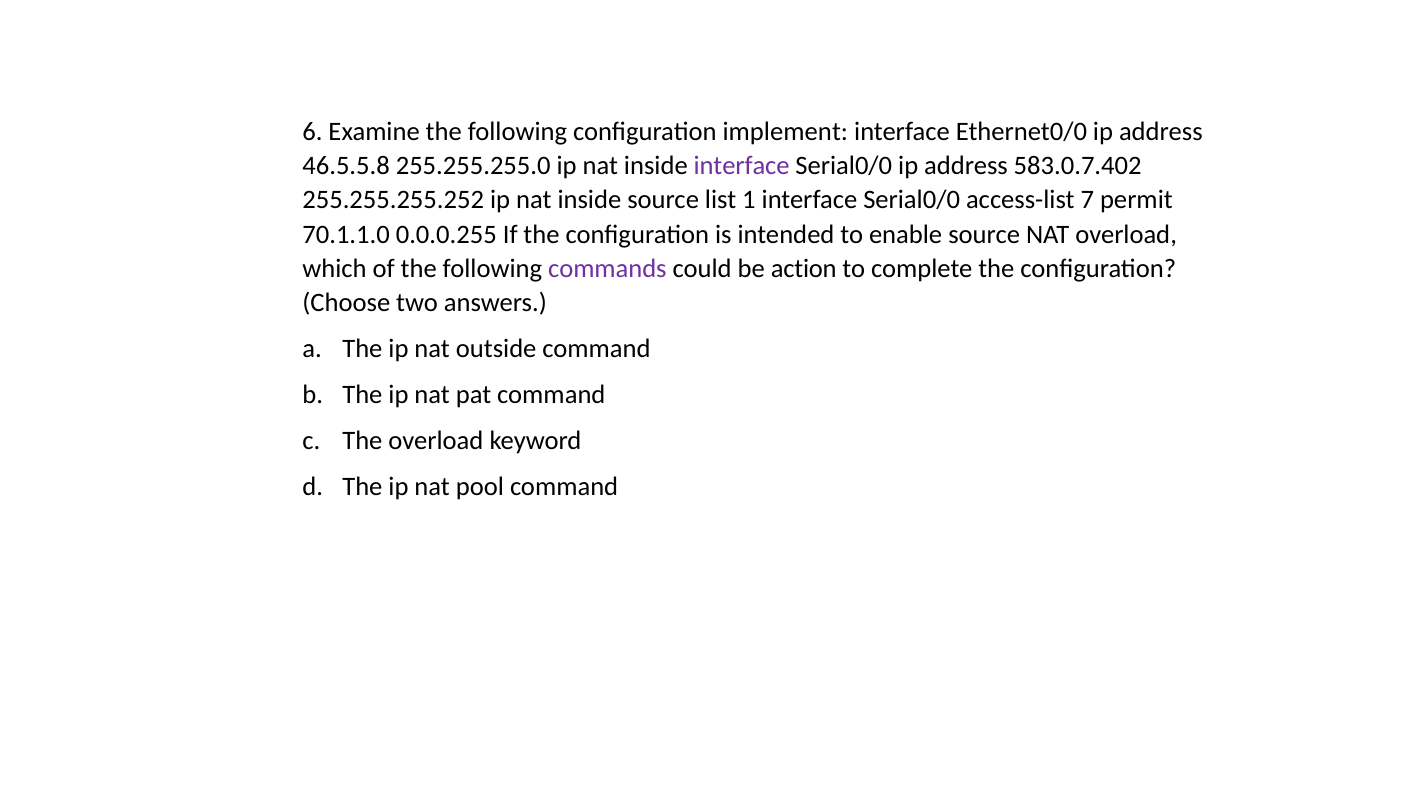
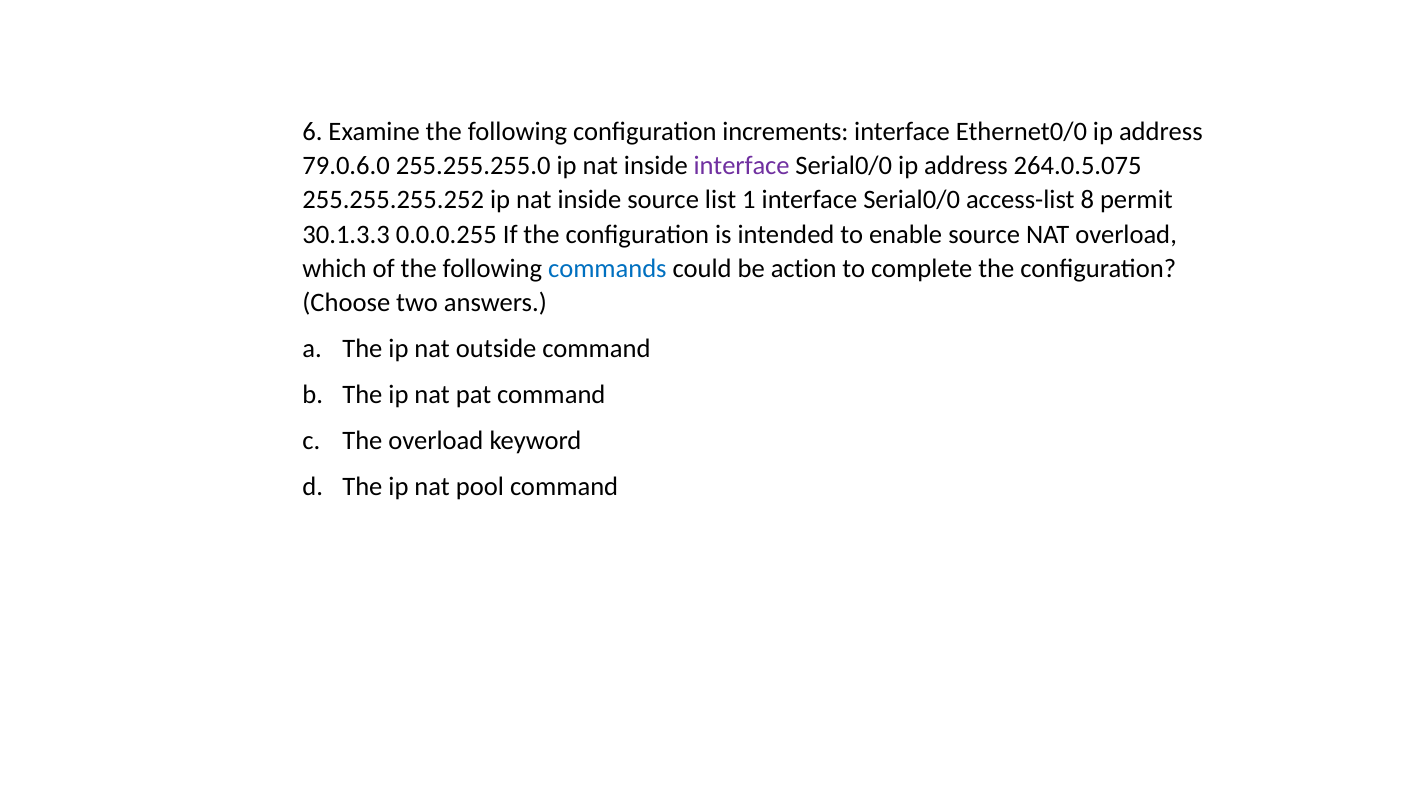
implement: implement -> increments
46.5.5.8: 46.5.5.8 -> 79.0.6.0
583.0.7.402: 583.0.7.402 -> 264.0.5.075
7: 7 -> 8
70.1.1.0: 70.1.1.0 -> 30.1.3.3
commands colour: purple -> blue
